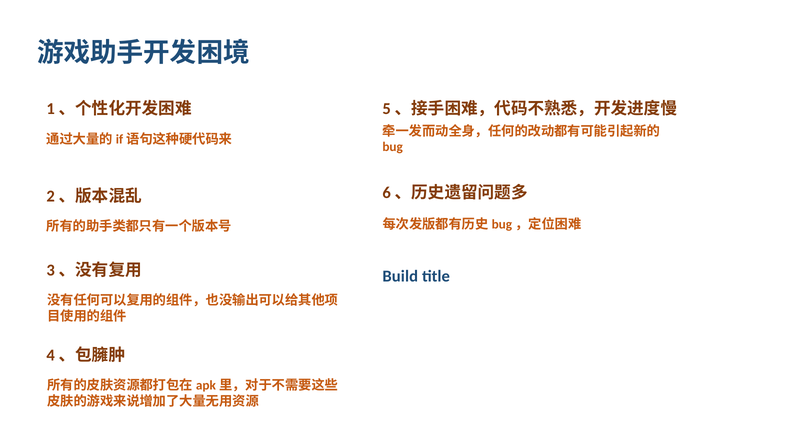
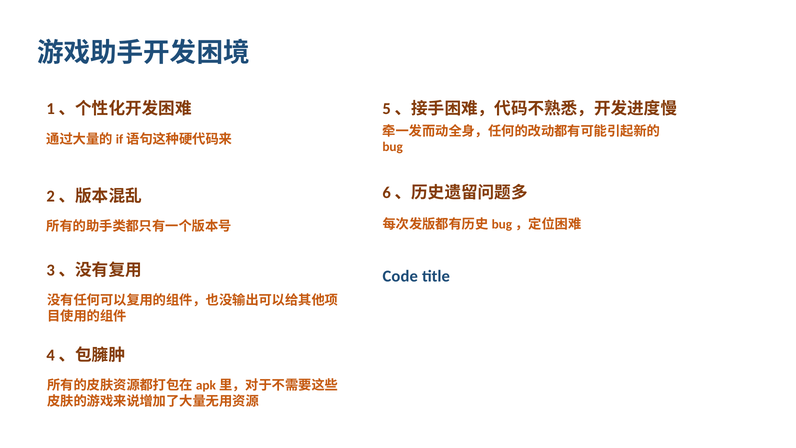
Build: Build -> Code
